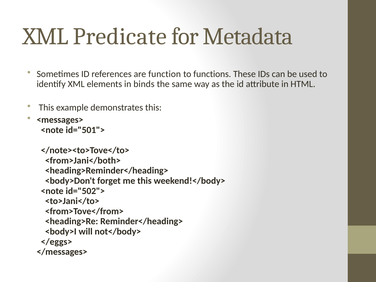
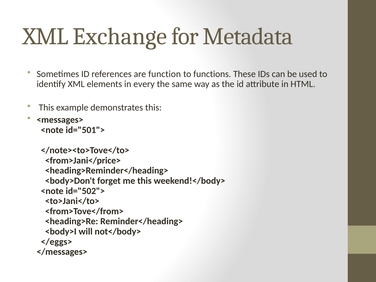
Predicate: Predicate -> Exchange
binds: binds -> every
<from>Jani</both>: <from>Jani</both> -> <from>Jani</price>
